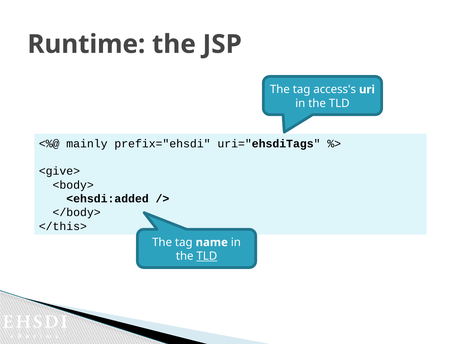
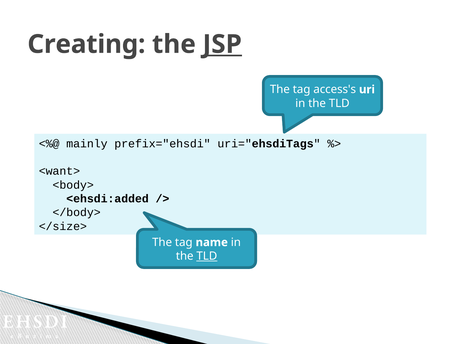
Runtime: Runtime -> Creating
JSP underline: none -> present
<give>: <give> -> <want>
</this>: </this> -> </size>
